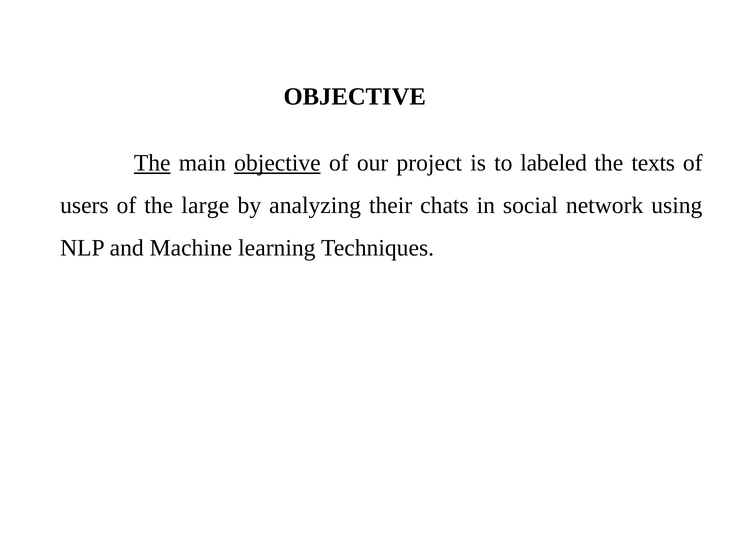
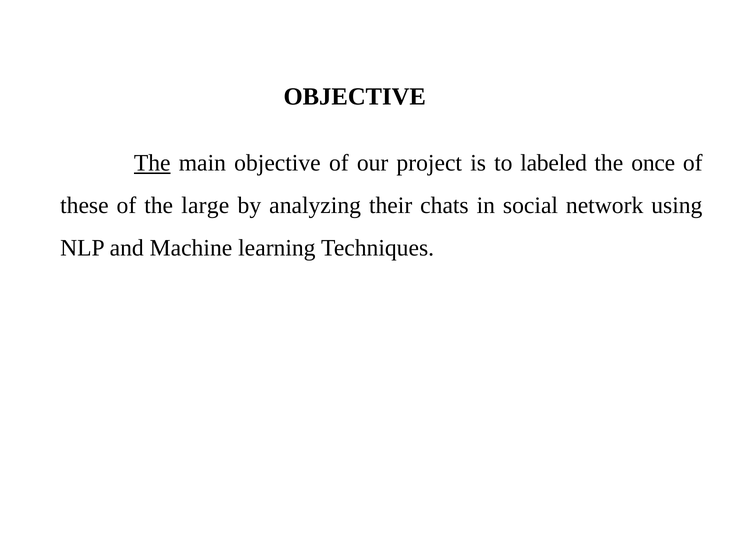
objective at (277, 163) underline: present -> none
texts: texts -> once
users: users -> these
